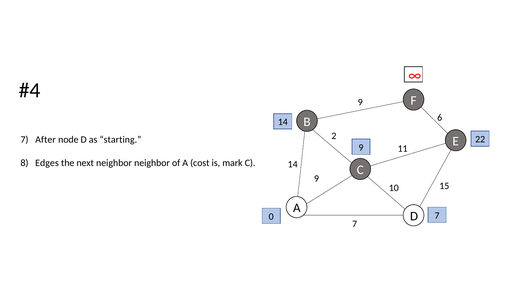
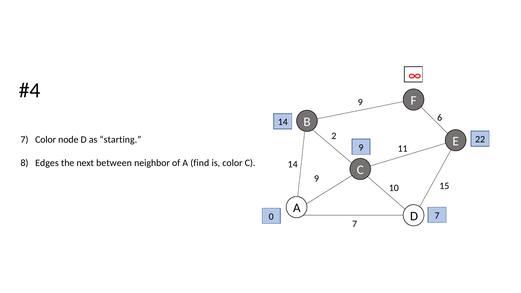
7 After: After -> Color
next neighbor: neighbor -> between
cost: cost -> find
is mark: mark -> color
